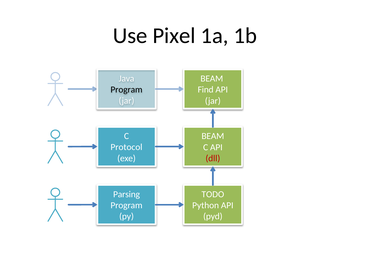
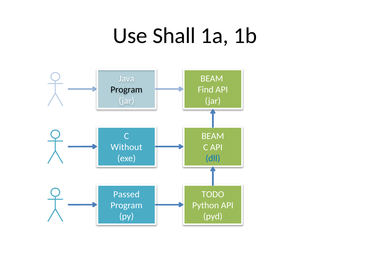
Pixel: Pixel -> Shall
Protocol: Protocol -> Without
dll colour: red -> blue
Parsing: Parsing -> Passed
